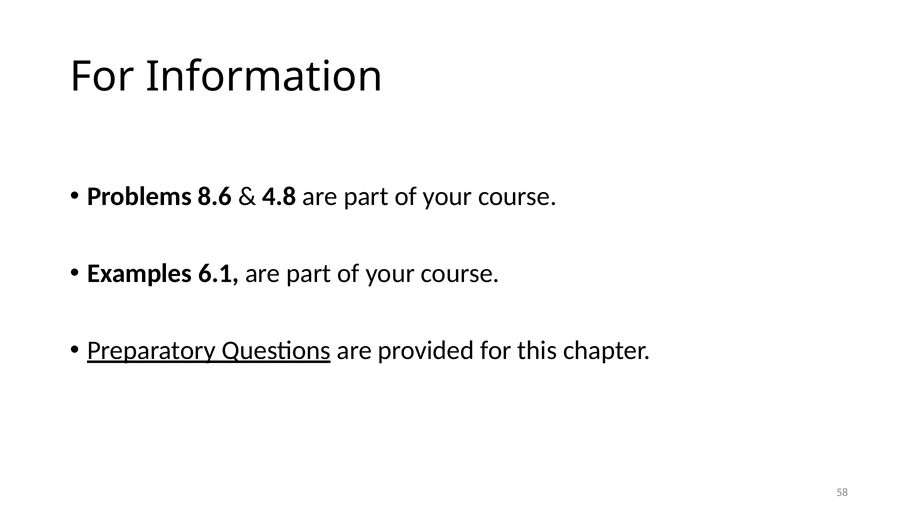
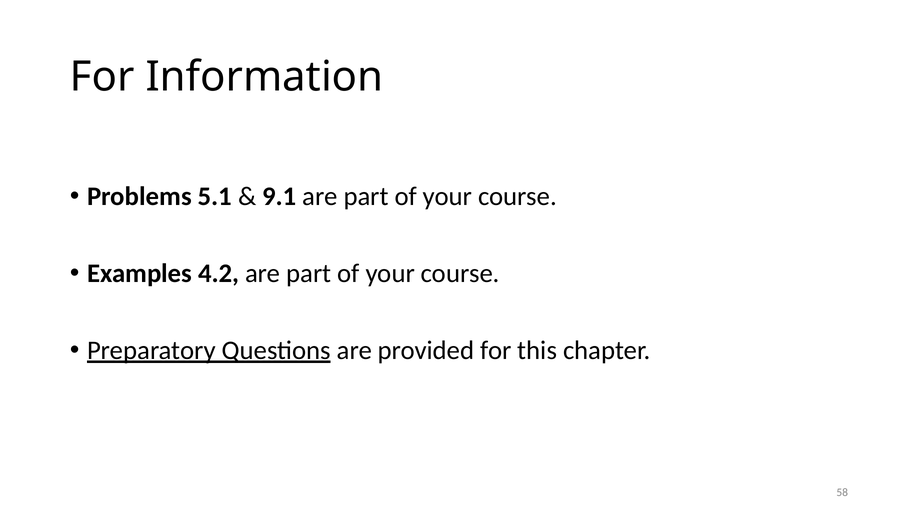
8.6: 8.6 -> 5.1
4.8: 4.8 -> 9.1
6.1: 6.1 -> 4.2
